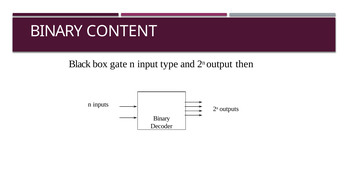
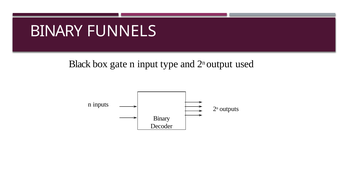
CONTENT: CONTENT -> FUNNELS
then: then -> used
